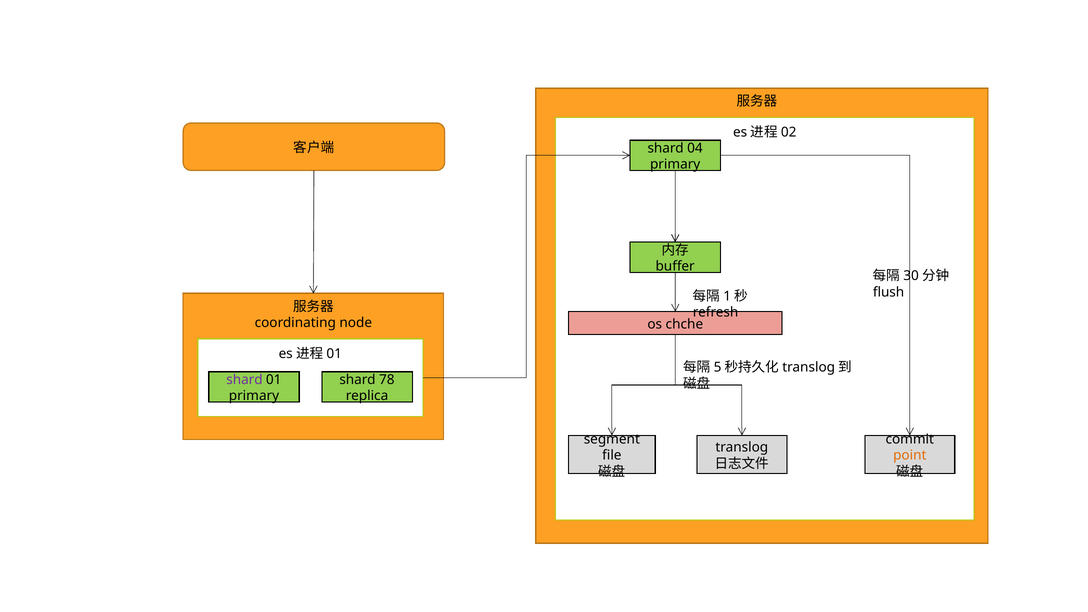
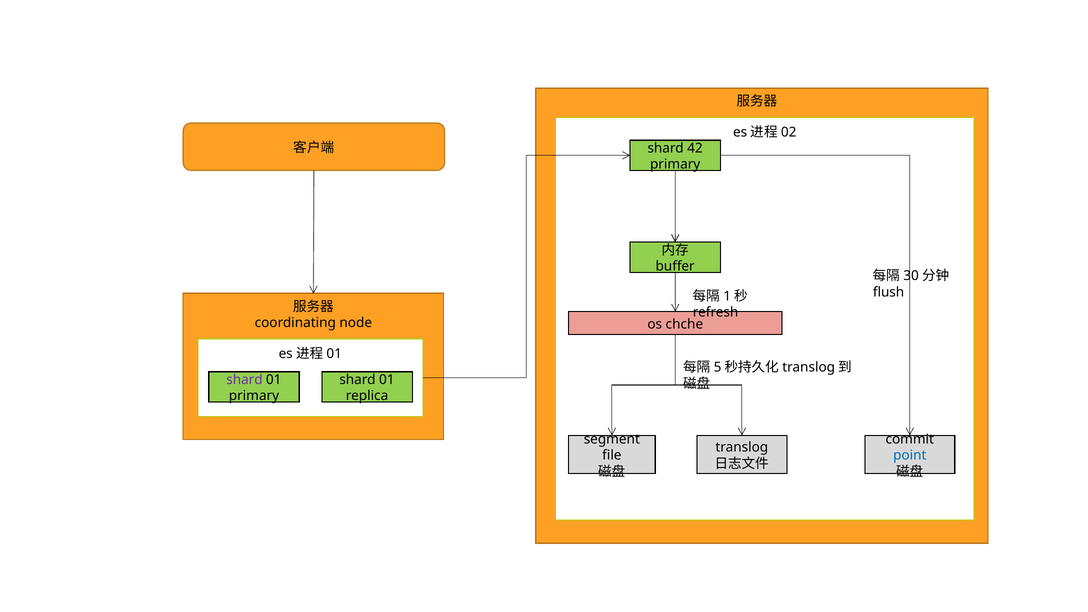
04: 04 -> 42
78 at (387, 380): 78 -> 01
point colour: orange -> blue
